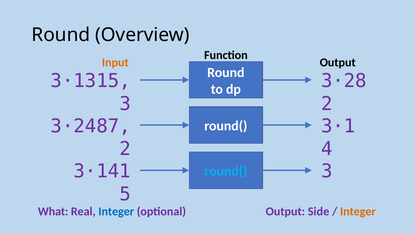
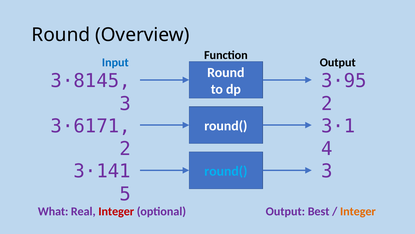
Input colour: orange -> blue
3·1315: 3·1315 -> 3·8145
3·28: 3·28 -> 3·95
3·2487: 3·2487 -> 3·6171
Integer at (116, 211) colour: blue -> red
Side: Side -> Best
